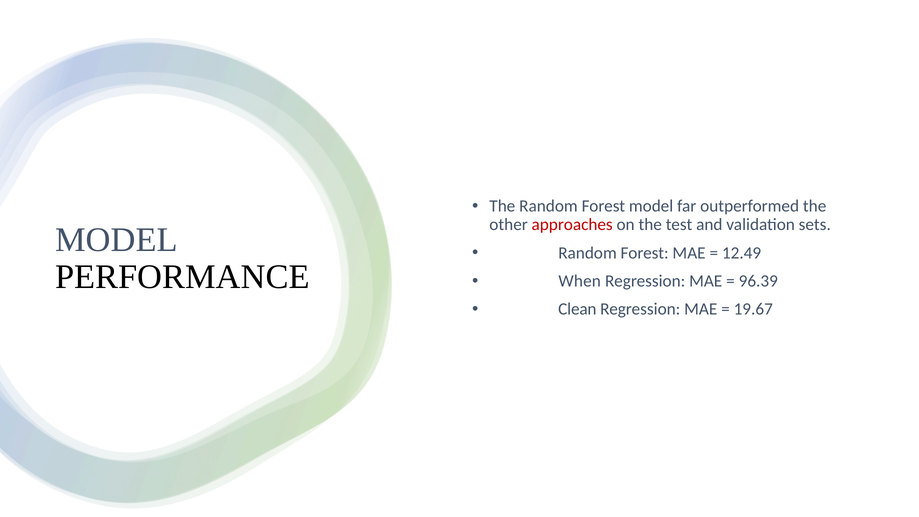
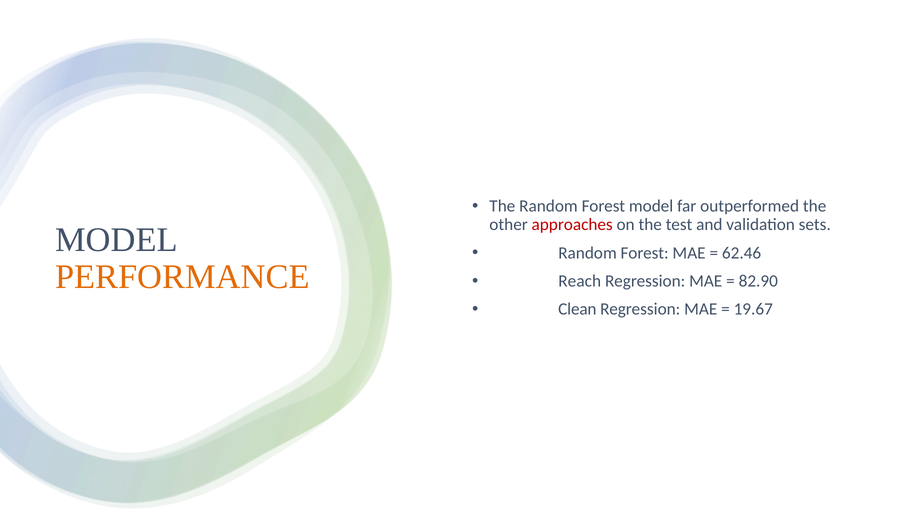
12.49: 12.49 -> 62.46
PERFORMANCE colour: black -> orange
When: When -> Reach
96.39: 96.39 -> 82.90
